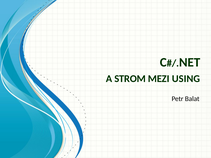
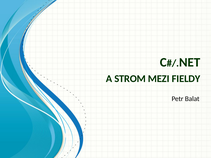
USING: USING -> FIELDY
